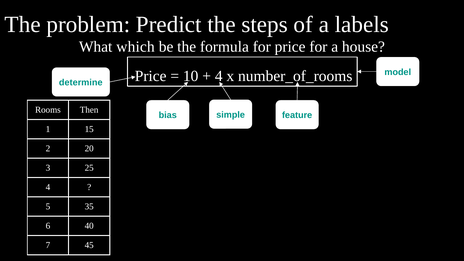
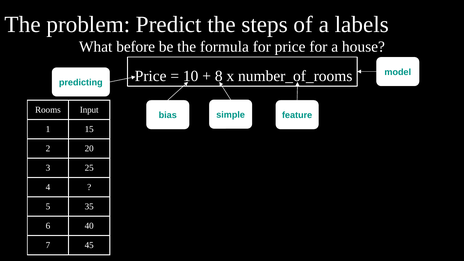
which: which -> before
4 at (219, 76): 4 -> 8
determine: determine -> predicting
Then: Then -> Input
